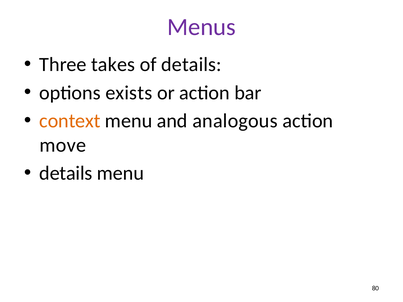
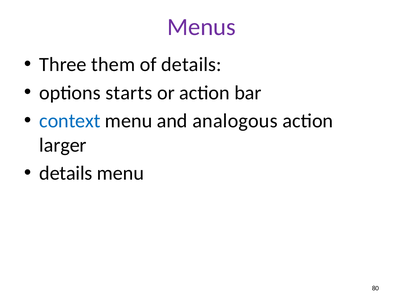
takes: takes -> them
exists: exists -> starts
context colour: orange -> blue
move: move -> larger
